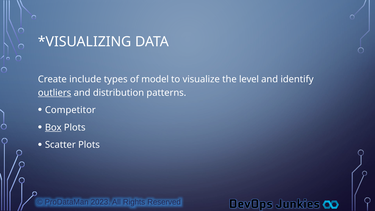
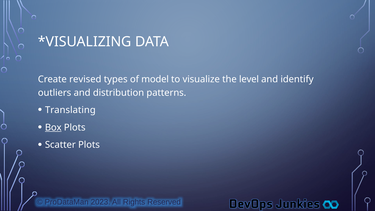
include: include -> revised
outliers underline: present -> none
Competitor: Competitor -> Translating
